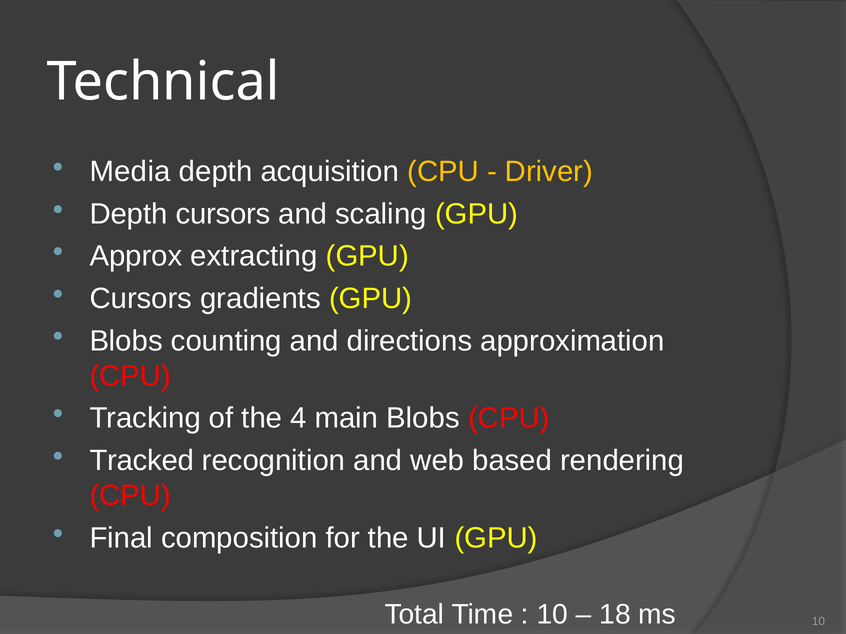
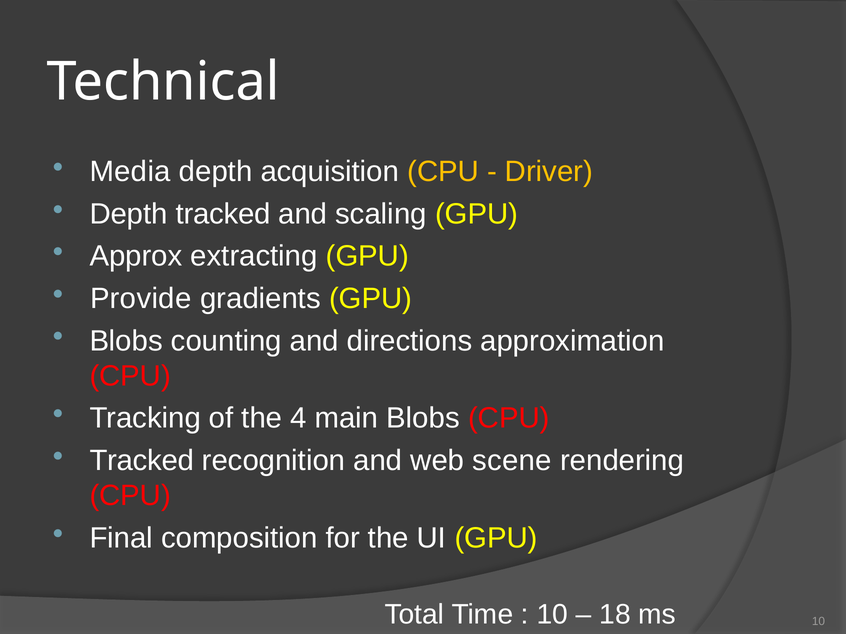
Depth cursors: cursors -> tracked
Cursors at (141, 299): Cursors -> Provide
based: based -> scene
